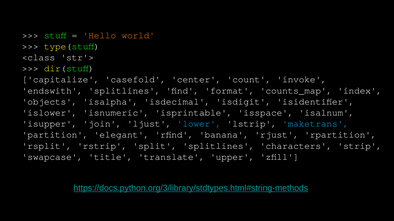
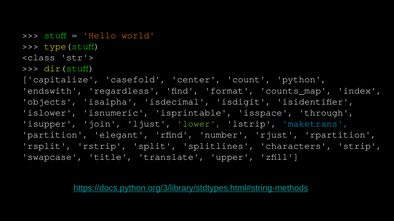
invoke: invoke -> python
endswith splitlines: splitlines -> regardless
isalnum: isalnum -> through
lower colour: light blue -> light green
banana: banana -> number
